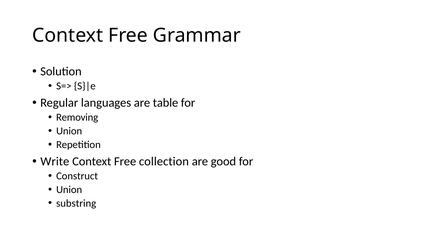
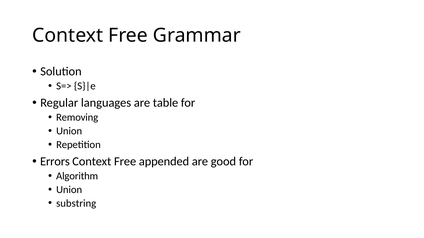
Write: Write -> Errors
collection: collection -> appended
Construct: Construct -> Algorithm
